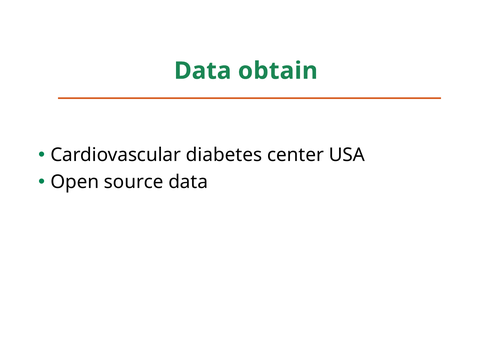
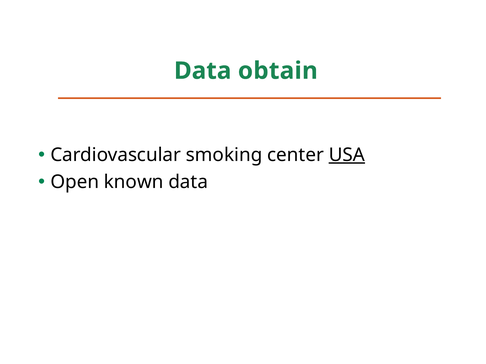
diabetes: diabetes -> smoking
USA underline: none -> present
source: source -> known
